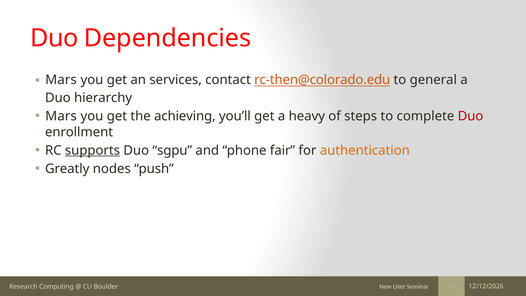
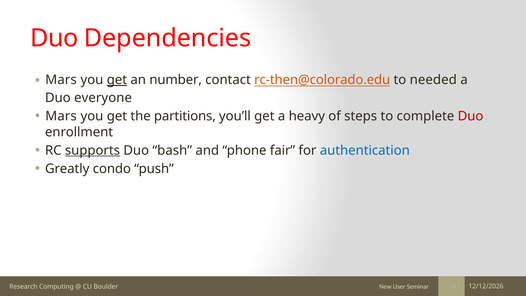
get at (117, 80) underline: none -> present
services: services -> number
general: general -> needed
hierarchy: hierarchy -> everyone
achieving: achieving -> partitions
sgpu: sgpu -> bash
authentication colour: orange -> blue
nodes: nodes -> condo
